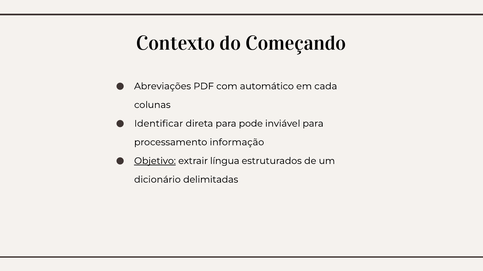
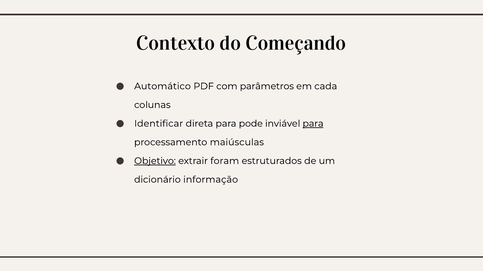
Abreviações: Abreviações -> Automático
automático: automático -> parâmetros
para at (313, 124) underline: none -> present
informação: informação -> maiúsculas
língua: língua -> foram
delimitadas: delimitadas -> informação
